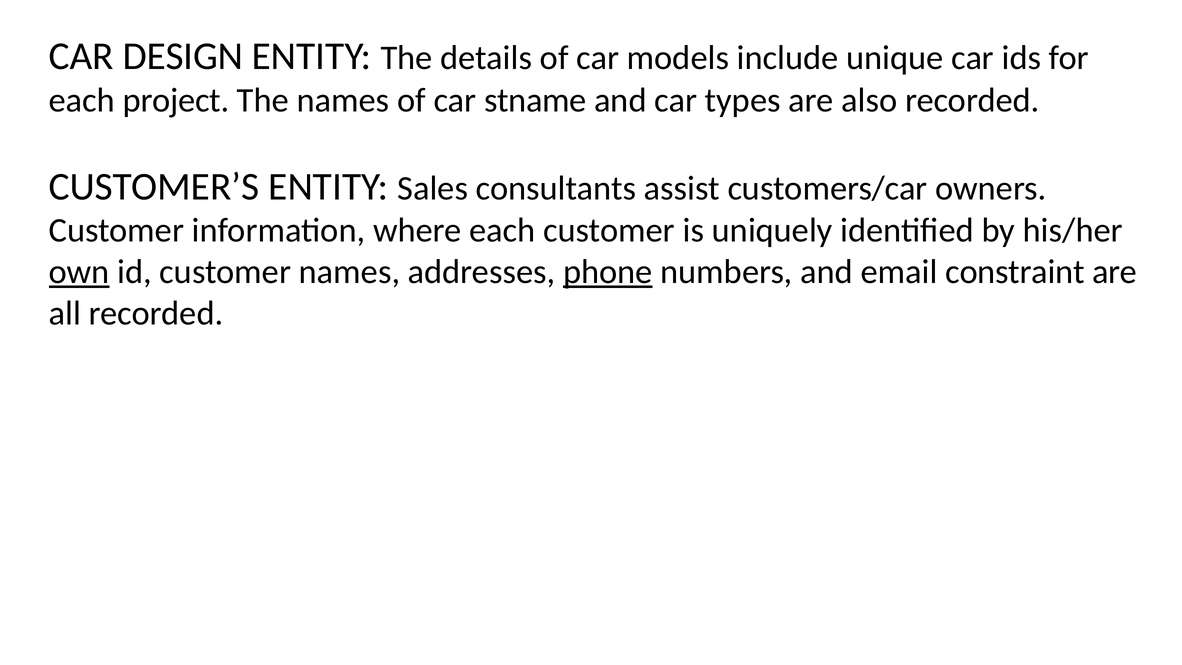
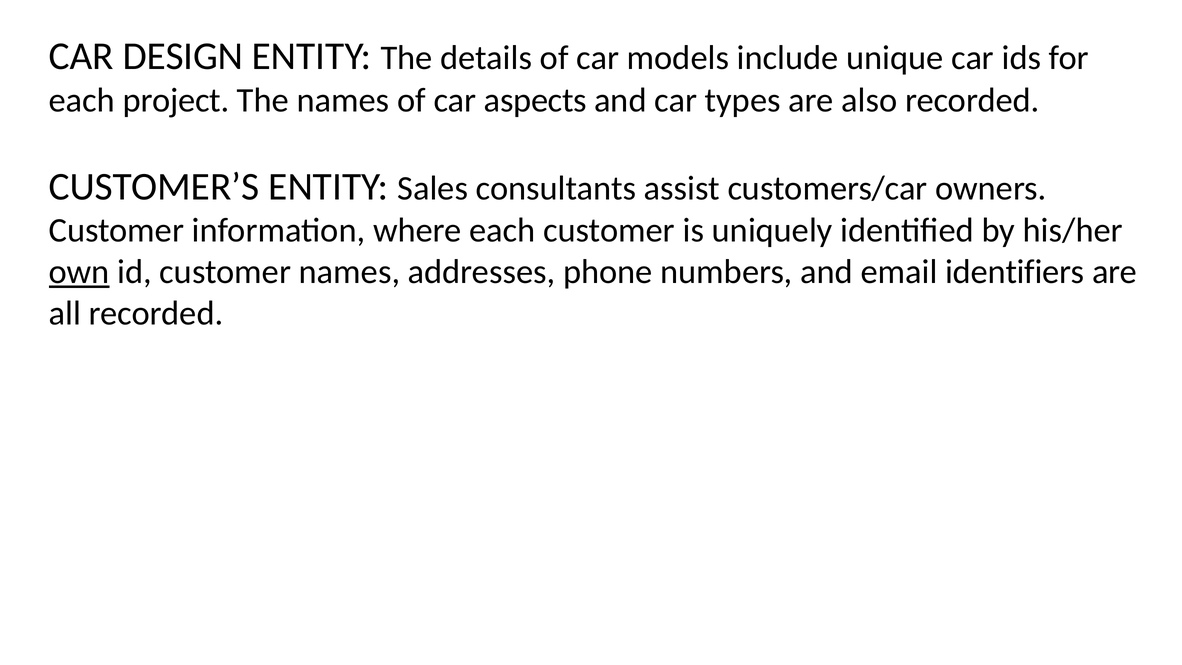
stname: stname -> aspects
phone underline: present -> none
constraint: constraint -> identifiers
